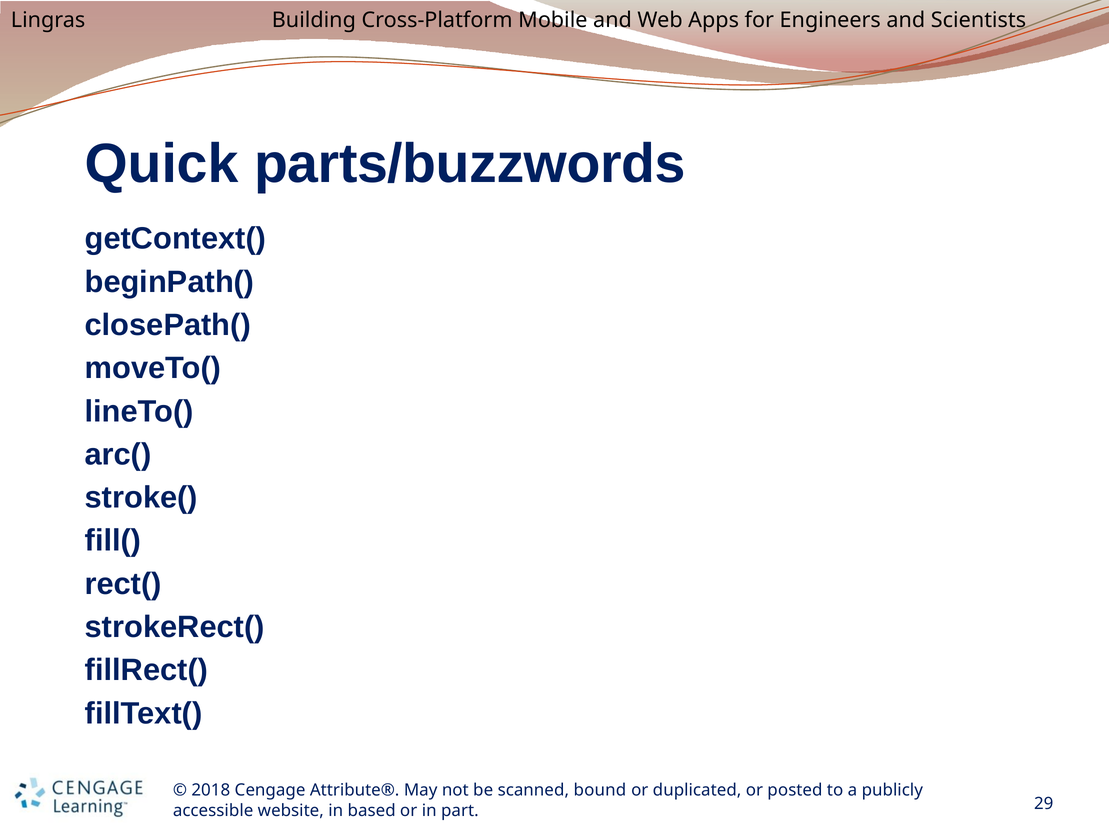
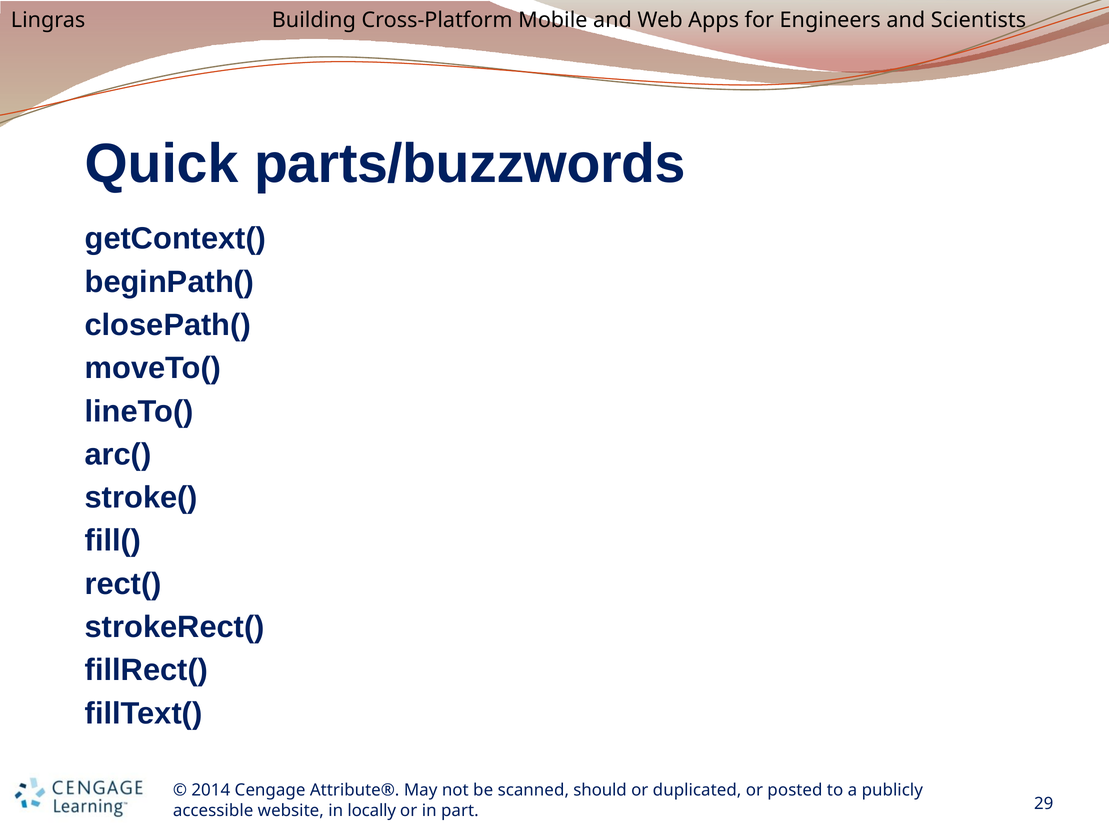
2018: 2018 -> 2014
bound: bound -> should
based: based -> locally
